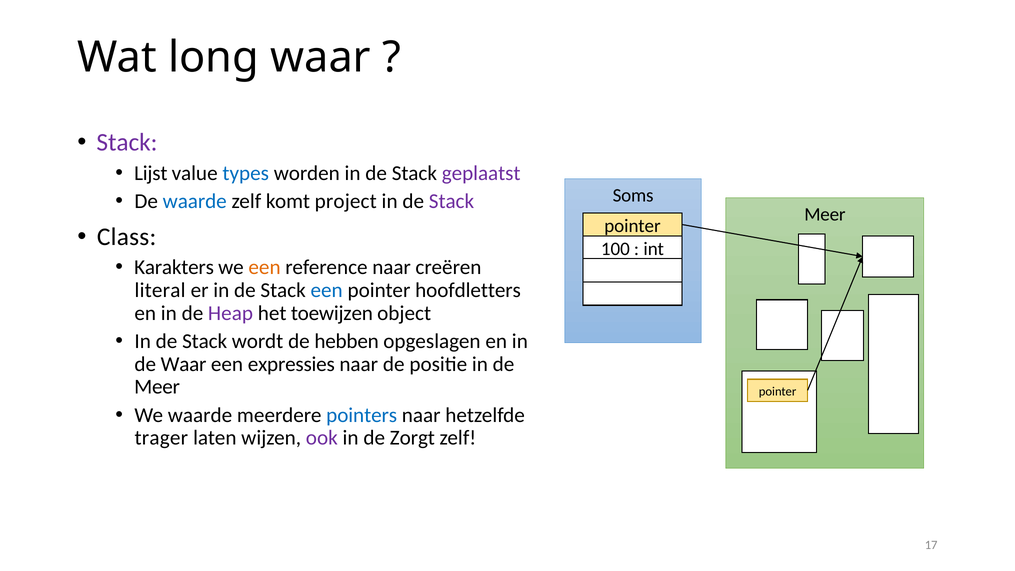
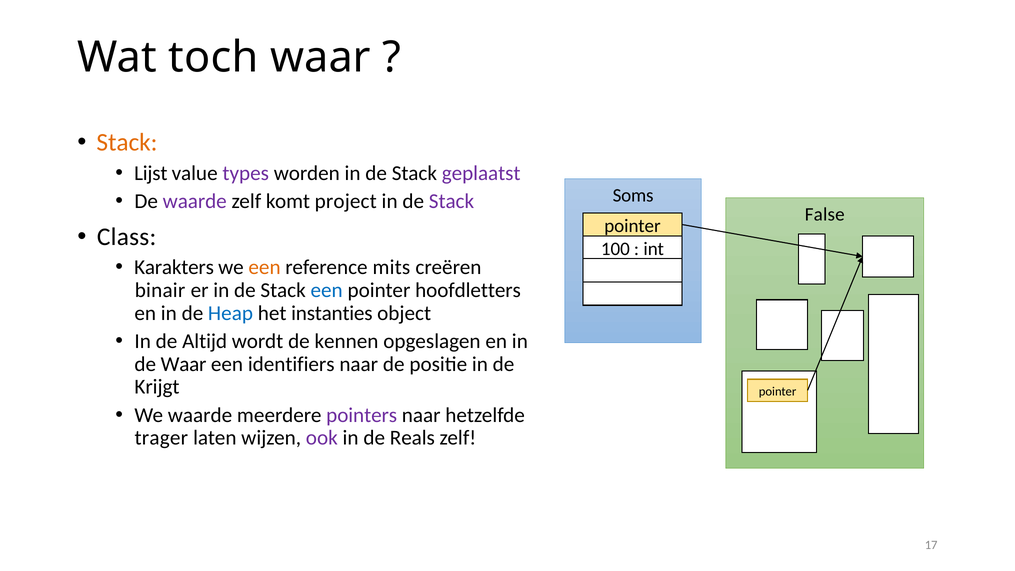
long: long -> toch
Stack at (127, 143) colour: purple -> orange
types colour: blue -> purple
waarde at (195, 201) colour: blue -> purple
Meer at (825, 214): Meer -> False
reference naar: naar -> mits
literal: literal -> binair
Heap colour: purple -> blue
toewijzen: toewijzen -> instanties
Stack at (205, 341): Stack -> Altijd
hebben: hebben -> kennen
expressies: expressies -> identifiers
Meer at (157, 387): Meer -> Krijgt
pointers colour: blue -> purple
Zorgt: Zorgt -> Reals
